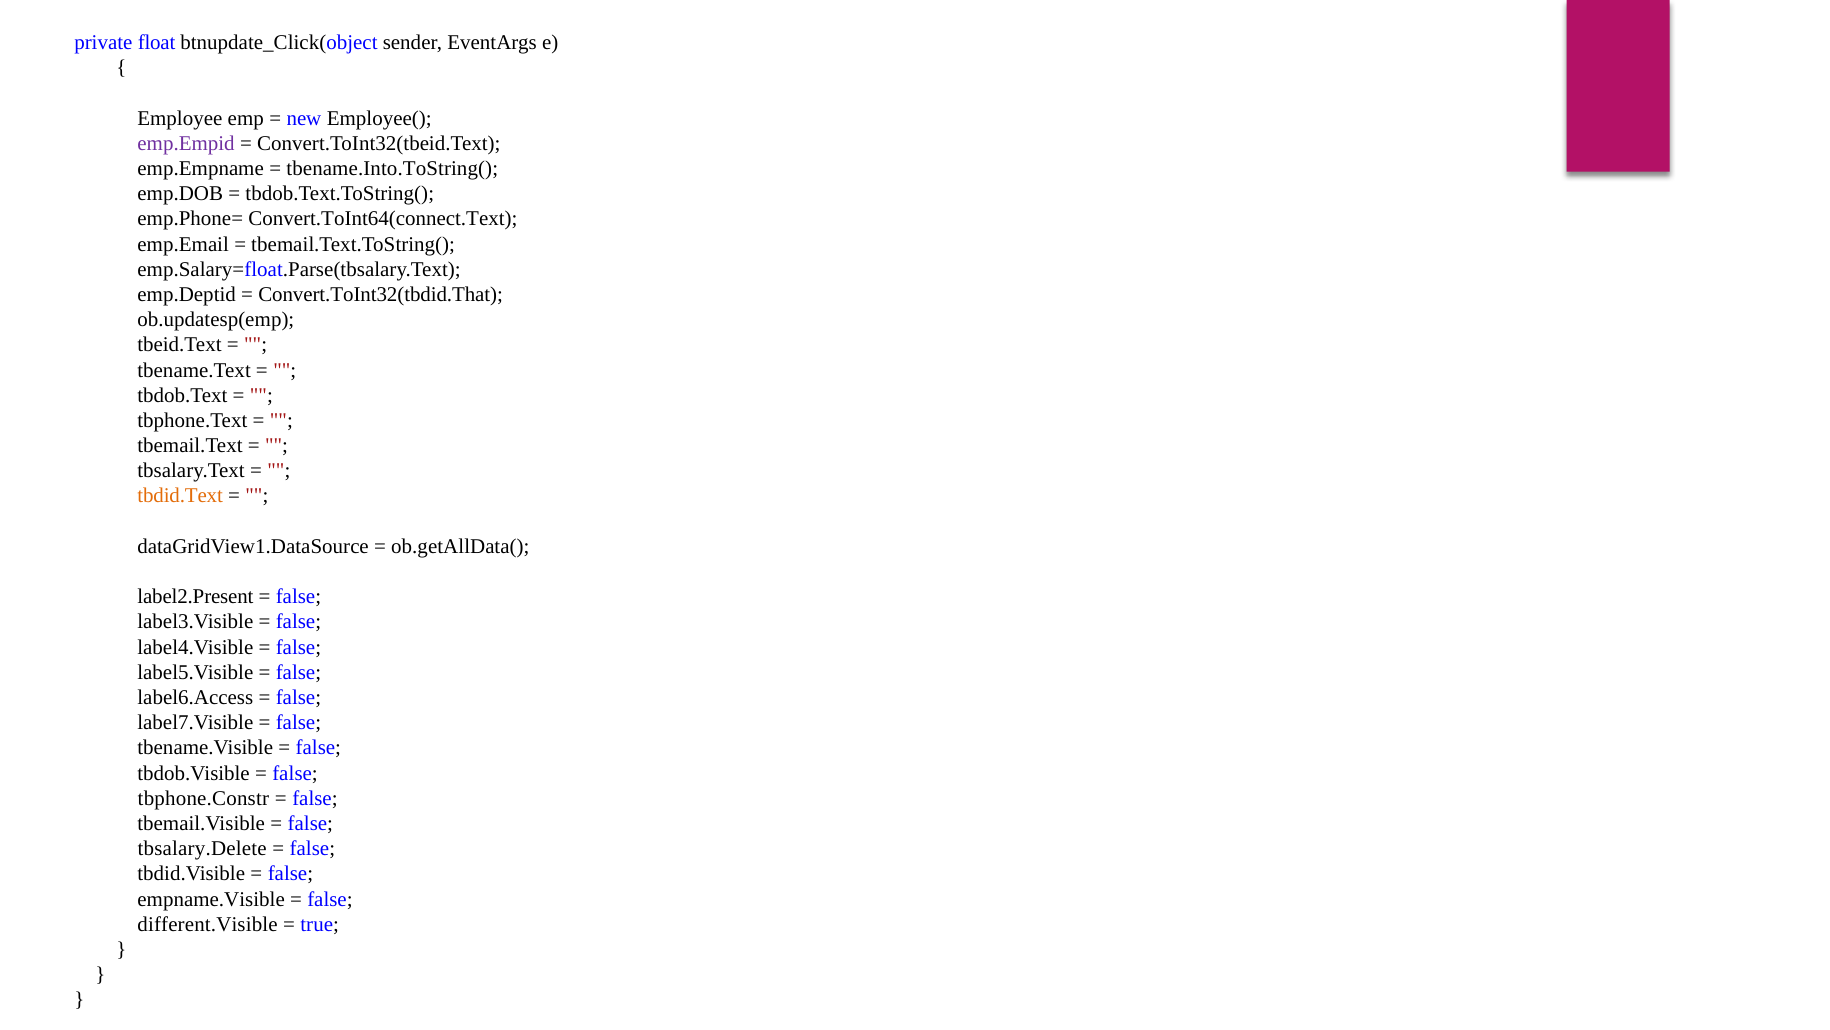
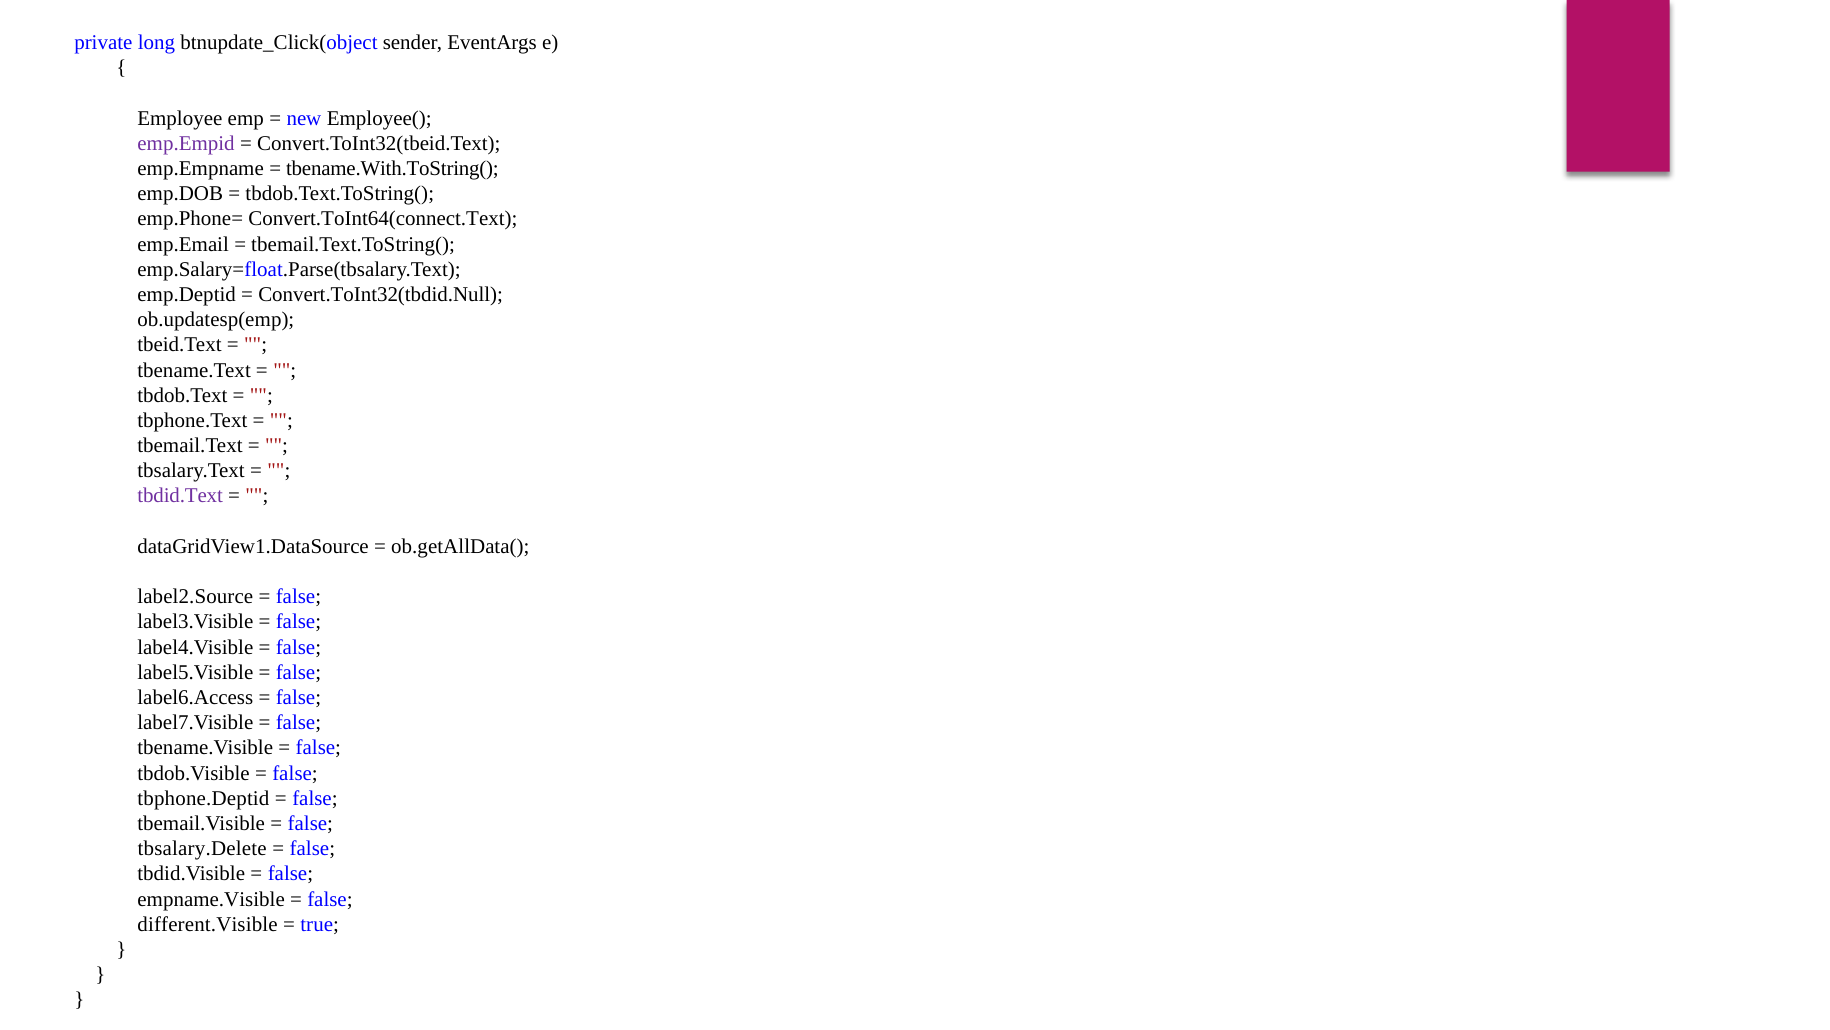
float: float -> long
tbename.Into.ToString(: tbename.Into.ToString( -> tbename.With.ToString(
Convert.ToInt32(tbdid.That: Convert.ToInt32(tbdid.That -> Convert.ToInt32(tbdid.Null
tbdid.Text colour: orange -> purple
label2.Present: label2.Present -> label2.Source
tbphone.Constr: tbphone.Constr -> tbphone.Deptid
